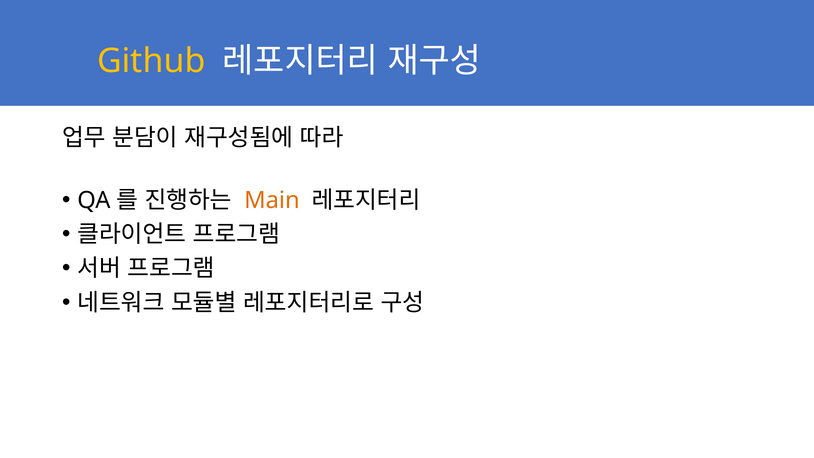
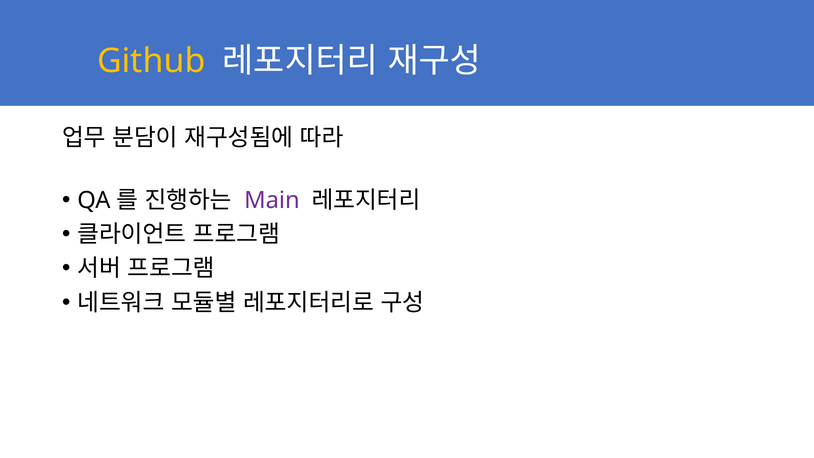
Main colour: orange -> purple
